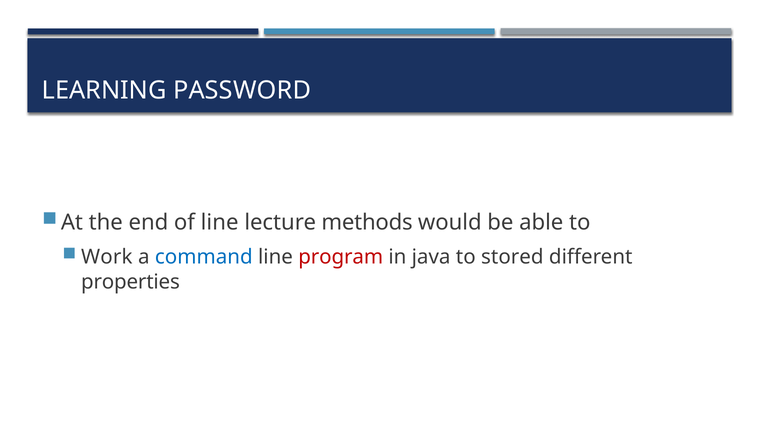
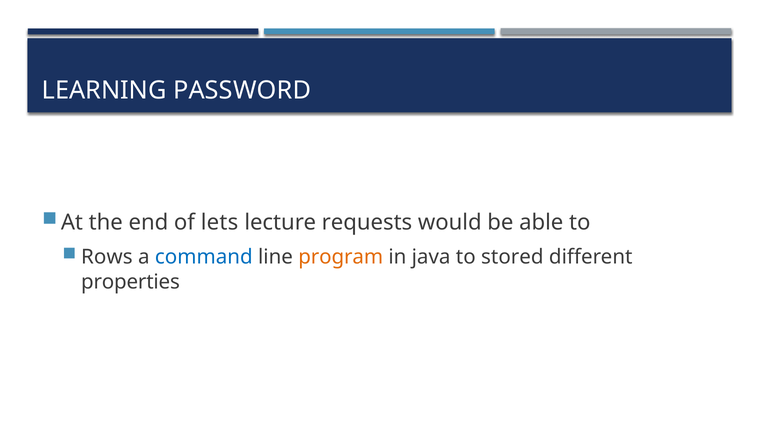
of line: line -> lets
methods: methods -> requests
Work: Work -> Rows
program colour: red -> orange
